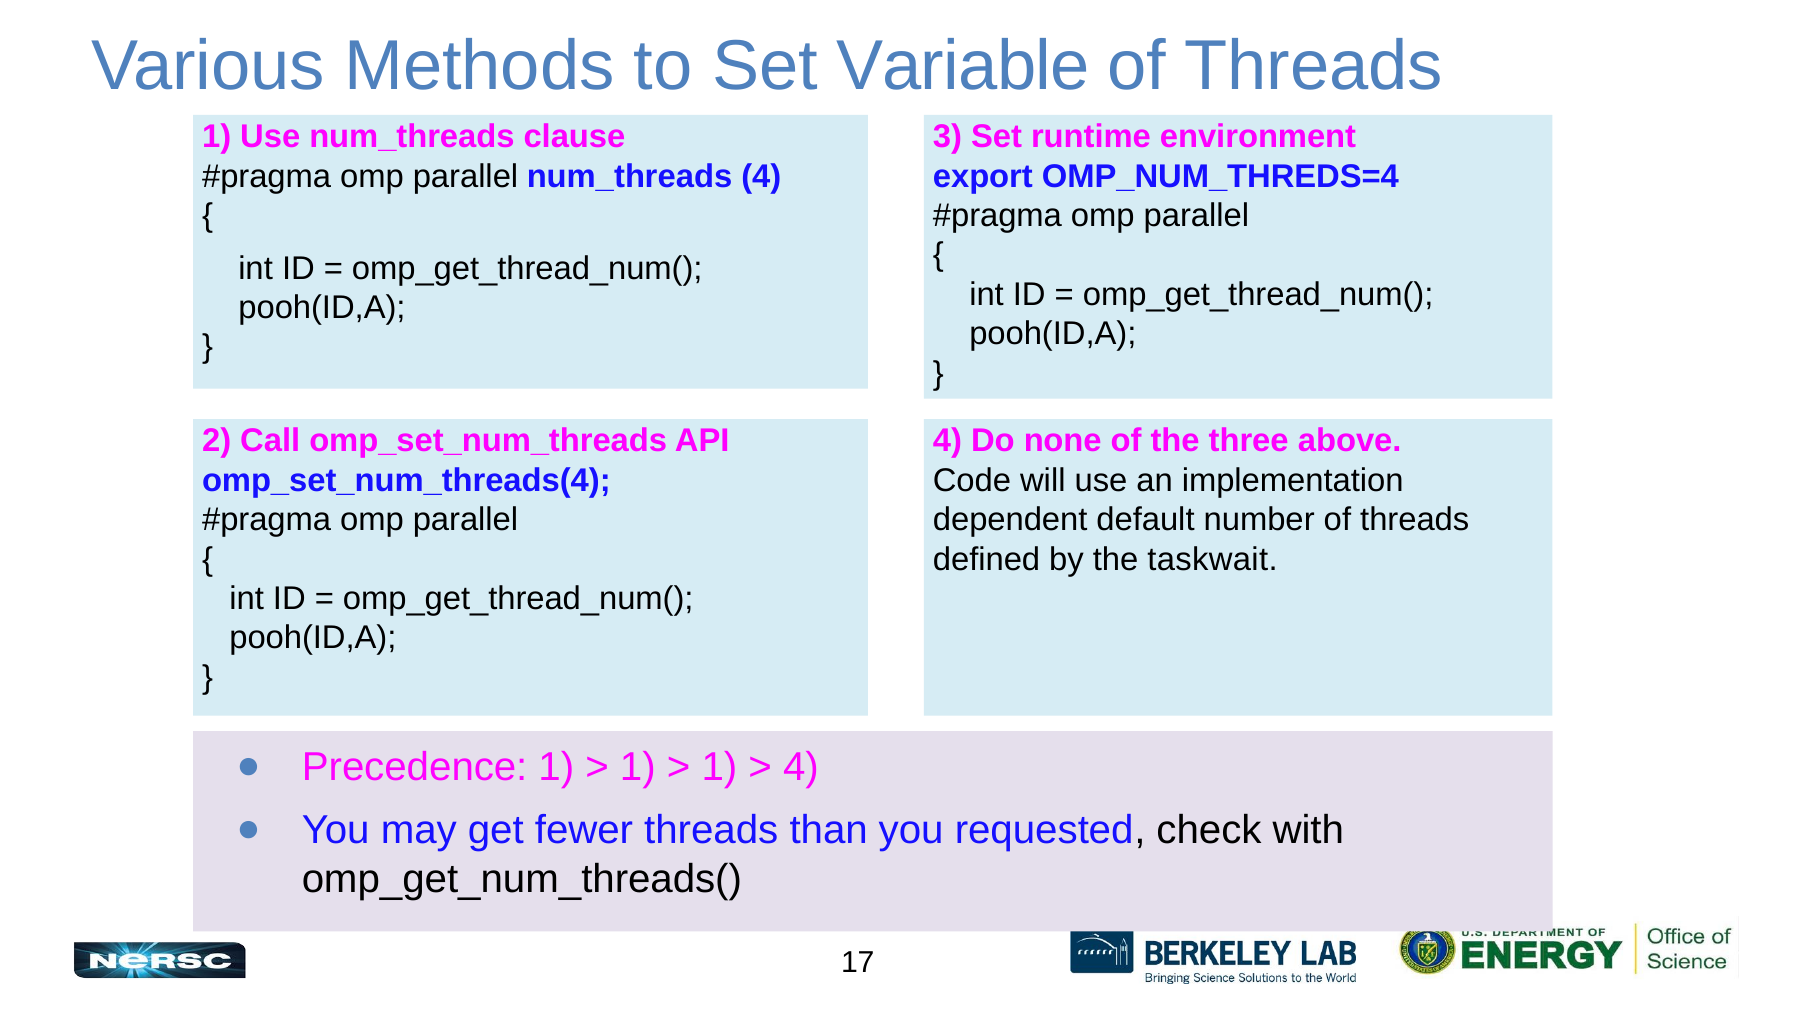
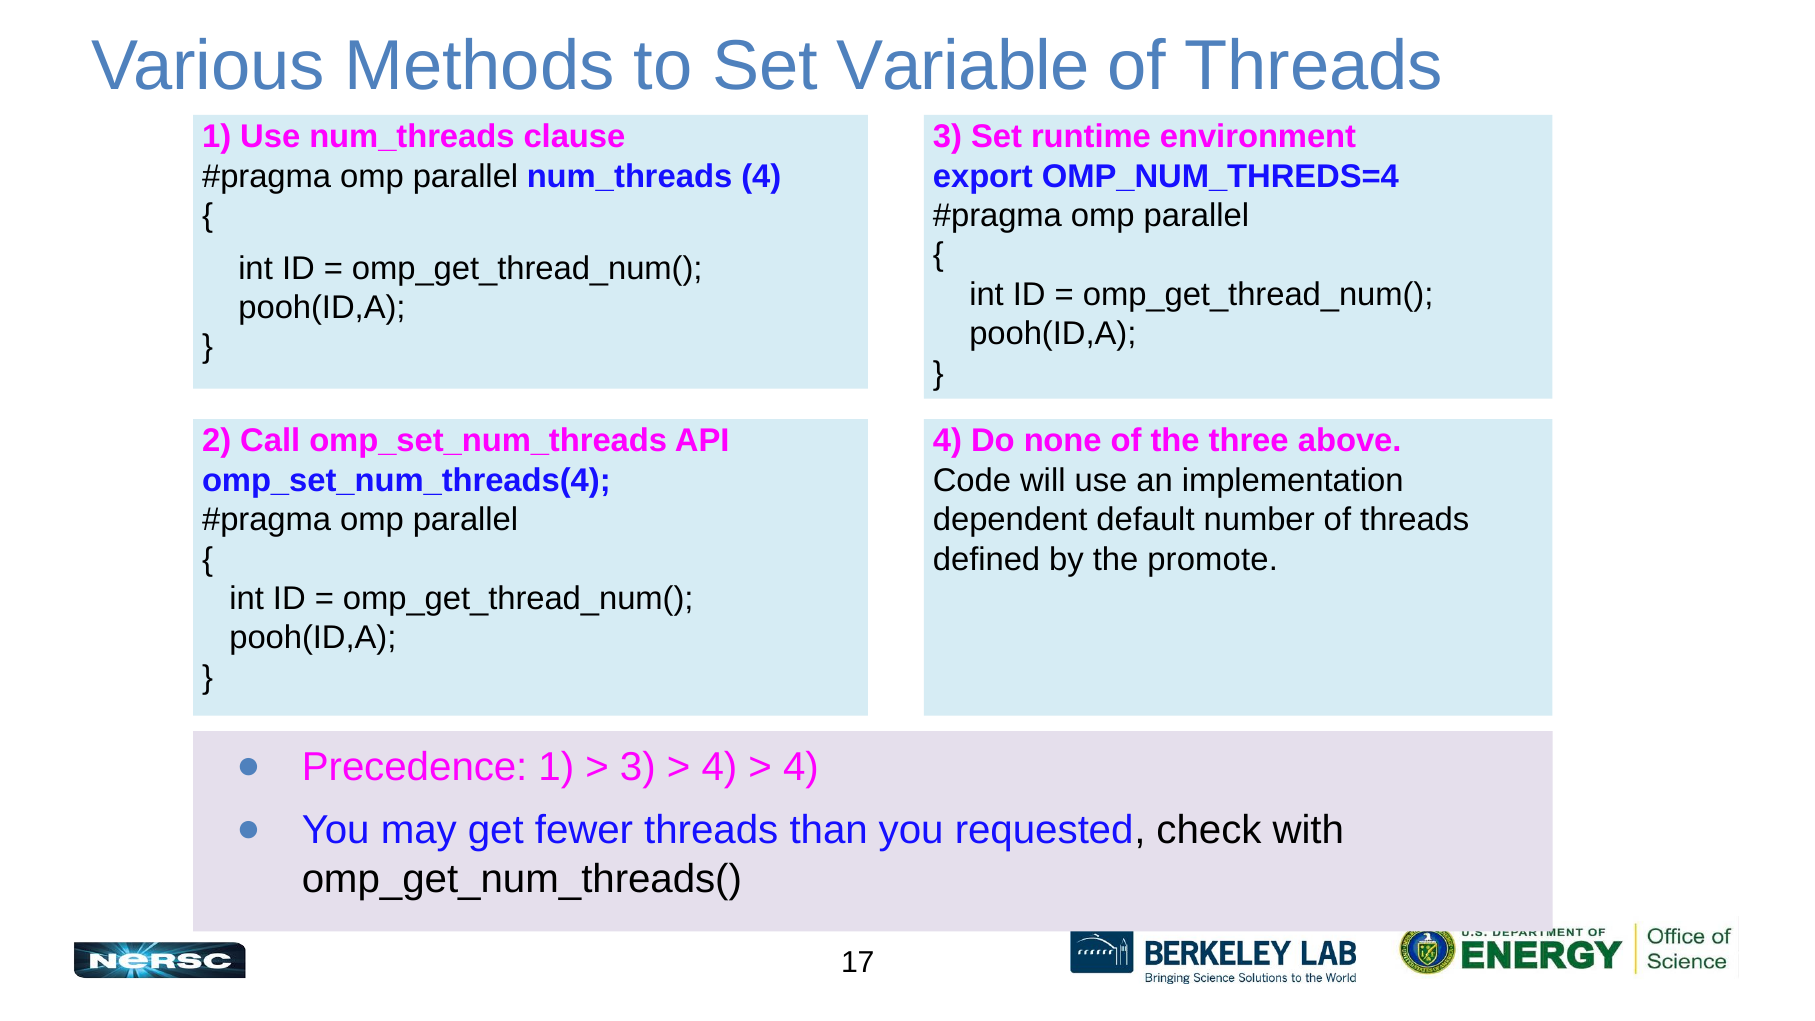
taskwait: taskwait -> promote
1 at (638, 767): 1 -> 3
1 at (719, 767): 1 -> 4
